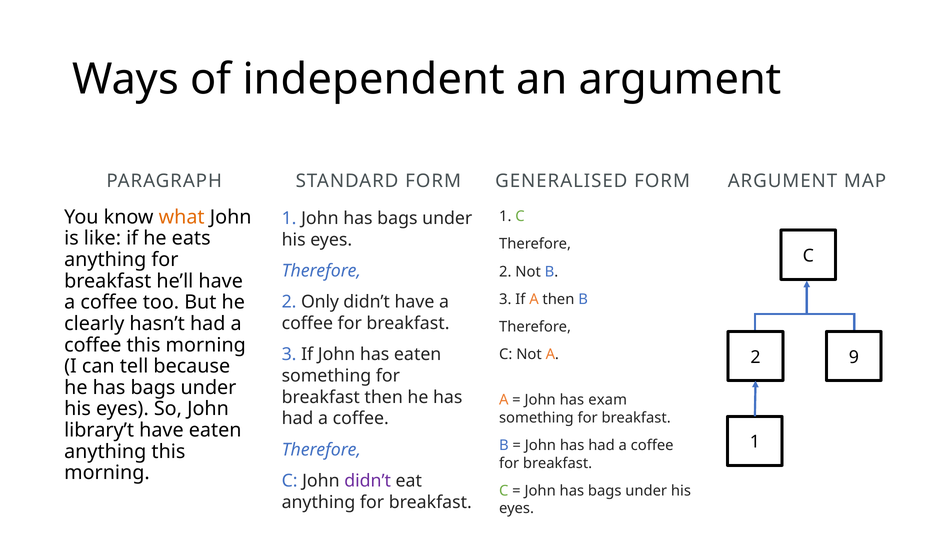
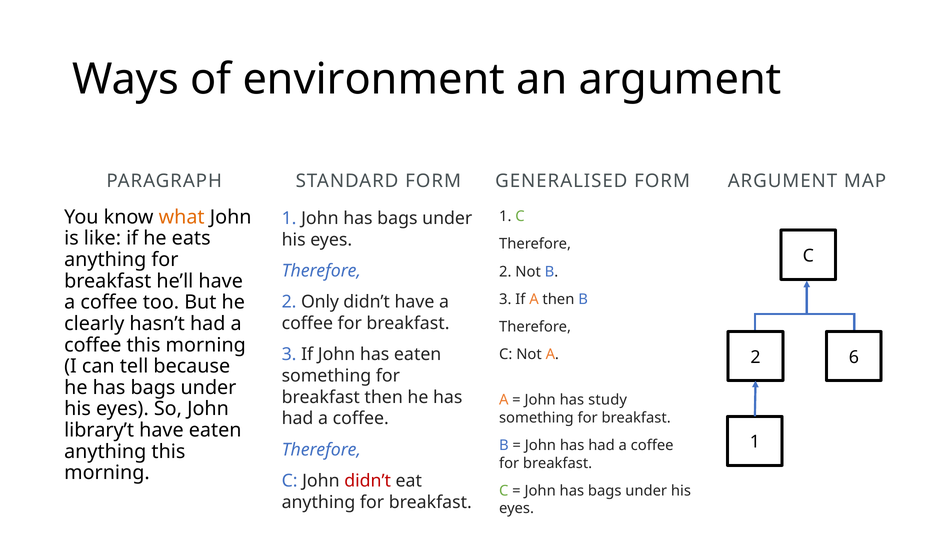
independent: independent -> environment
9: 9 -> 6
exam: exam -> study
didn’t at (368, 481) colour: purple -> red
